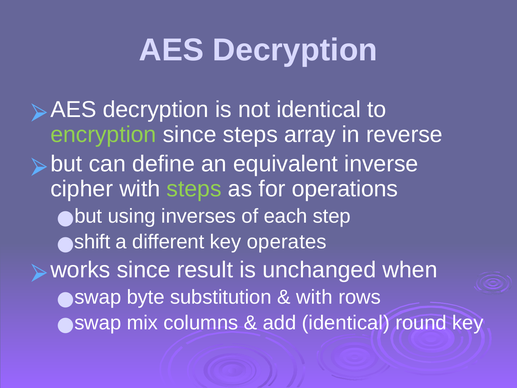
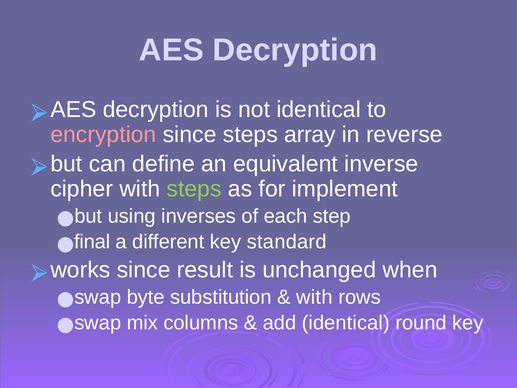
encryption colour: light green -> pink
operations: operations -> implement
shift: shift -> final
operates: operates -> standard
